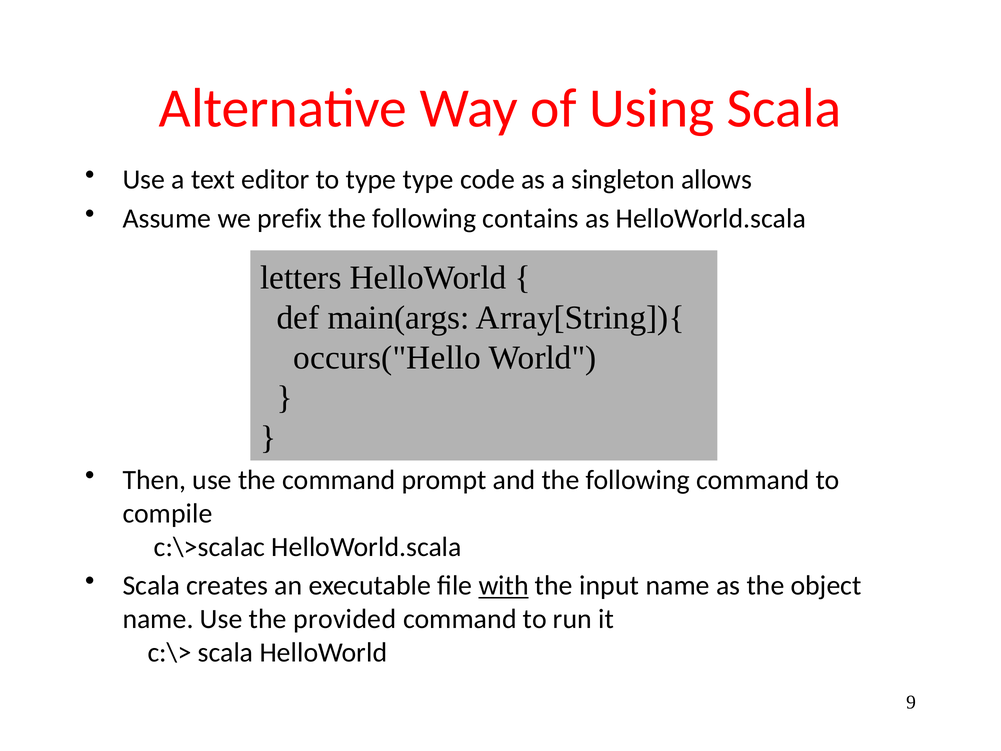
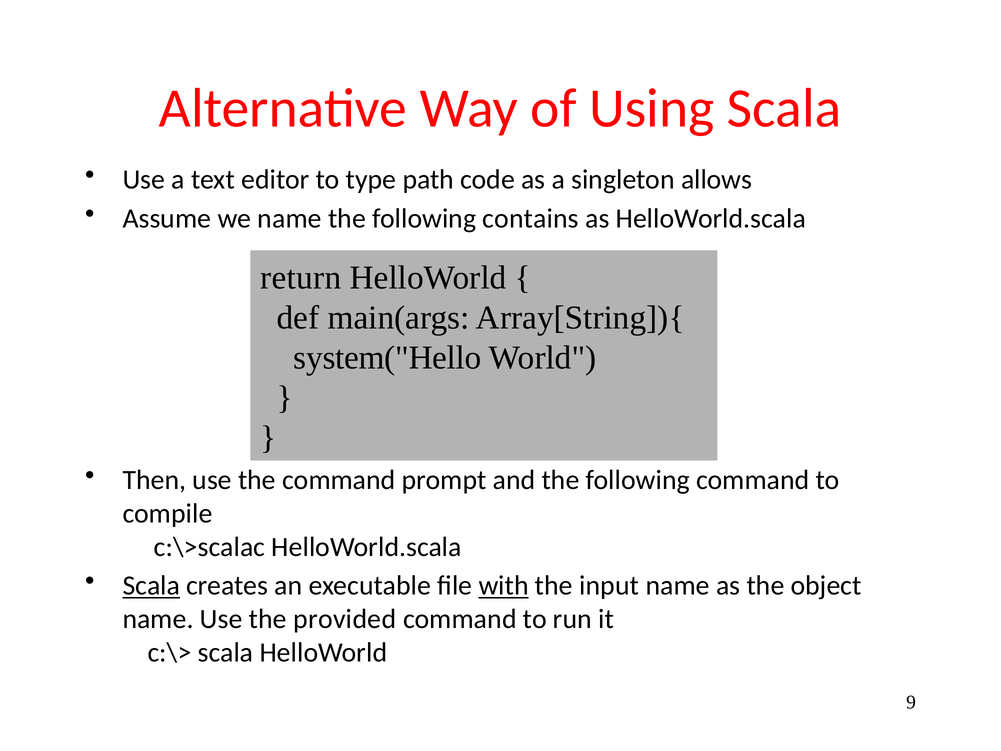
type type: type -> path
we prefix: prefix -> name
letters: letters -> return
occurs("Hello: occurs("Hello -> system("Hello
Scala at (151, 586) underline: none -> present
